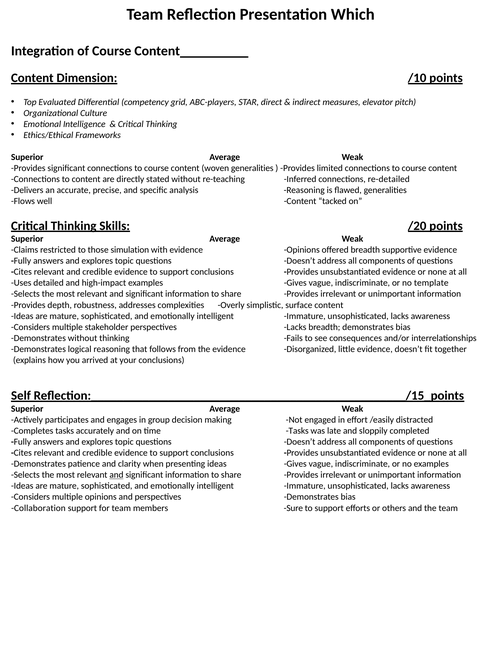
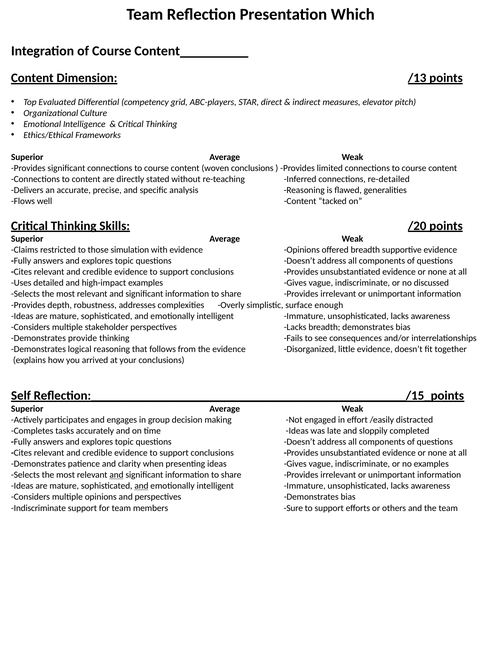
/10: /10 -> /13
woven generalities: generalities -> conclusions
template: template -> discussed
surface content: content -> enough
Demonstrates without: without -> provide
time Tasks: Tasks -> Ideas
and at (141, 486) underline: none -> present
Collaboration at (38, 508): Collaboration -> Indiscriminate
